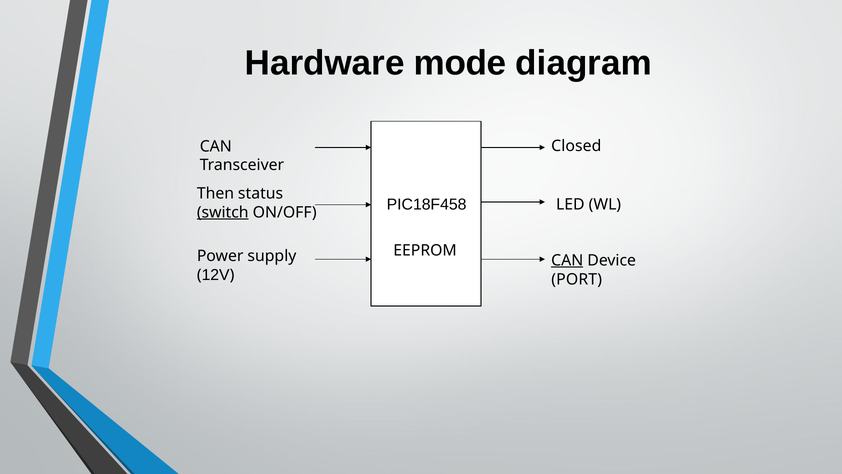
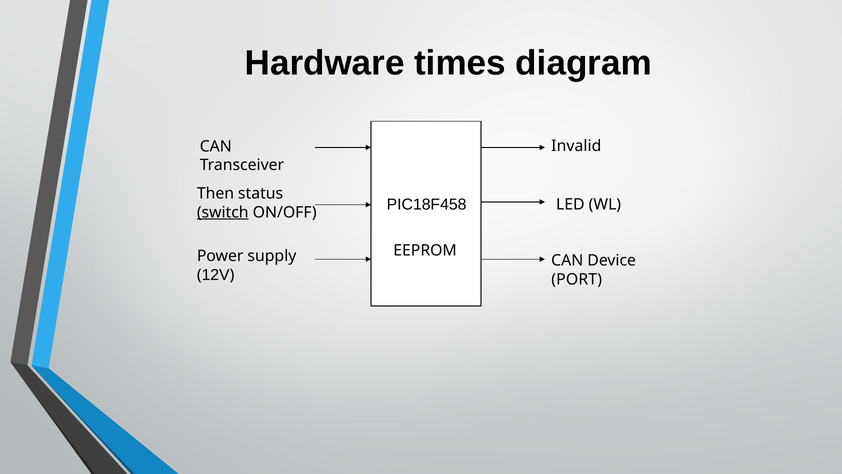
mode: mode -> times
Closed: Closed -> Invalid
CAN at (567, 260) underline: present -> none
